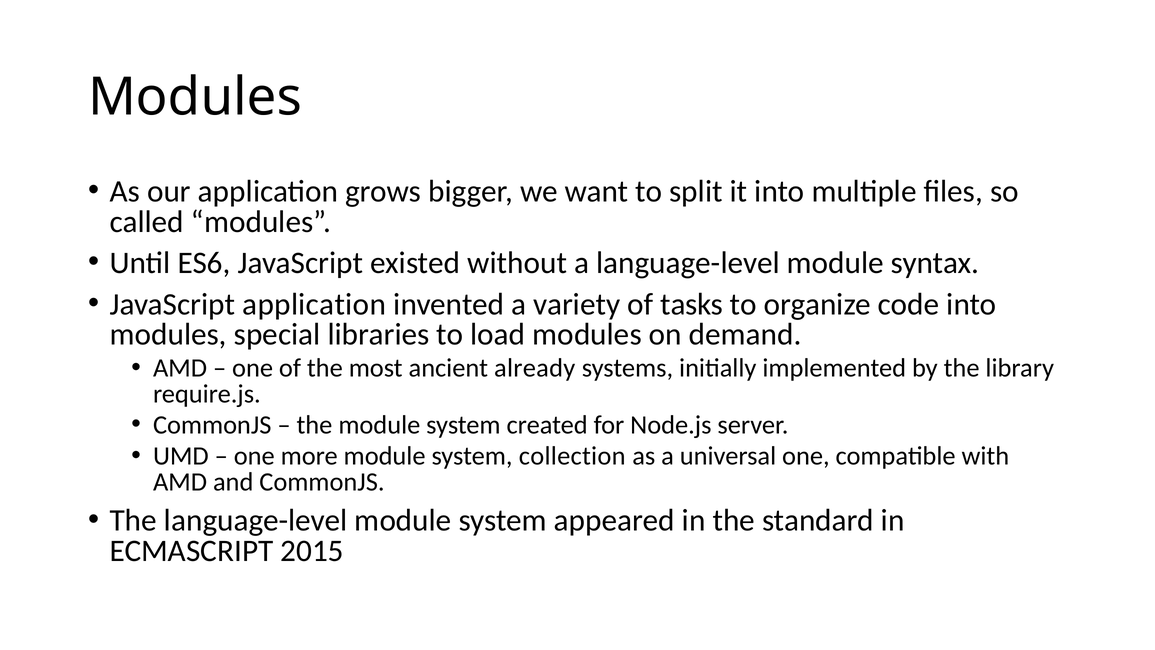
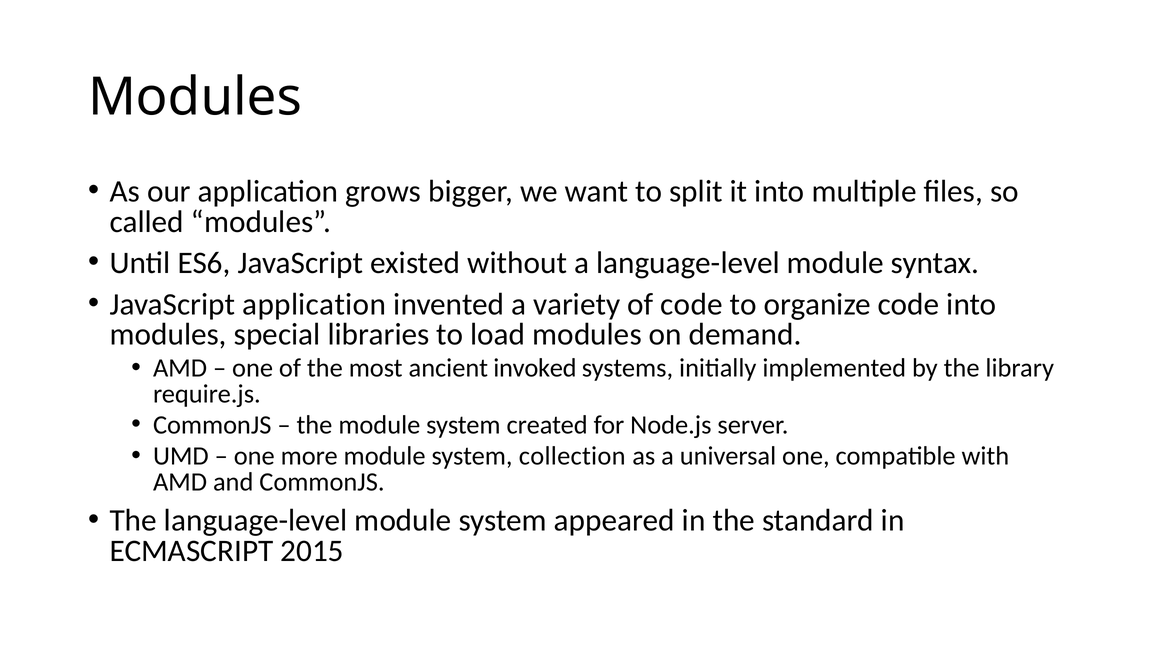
of tasks: tasks -> code
already: already -> invoked
